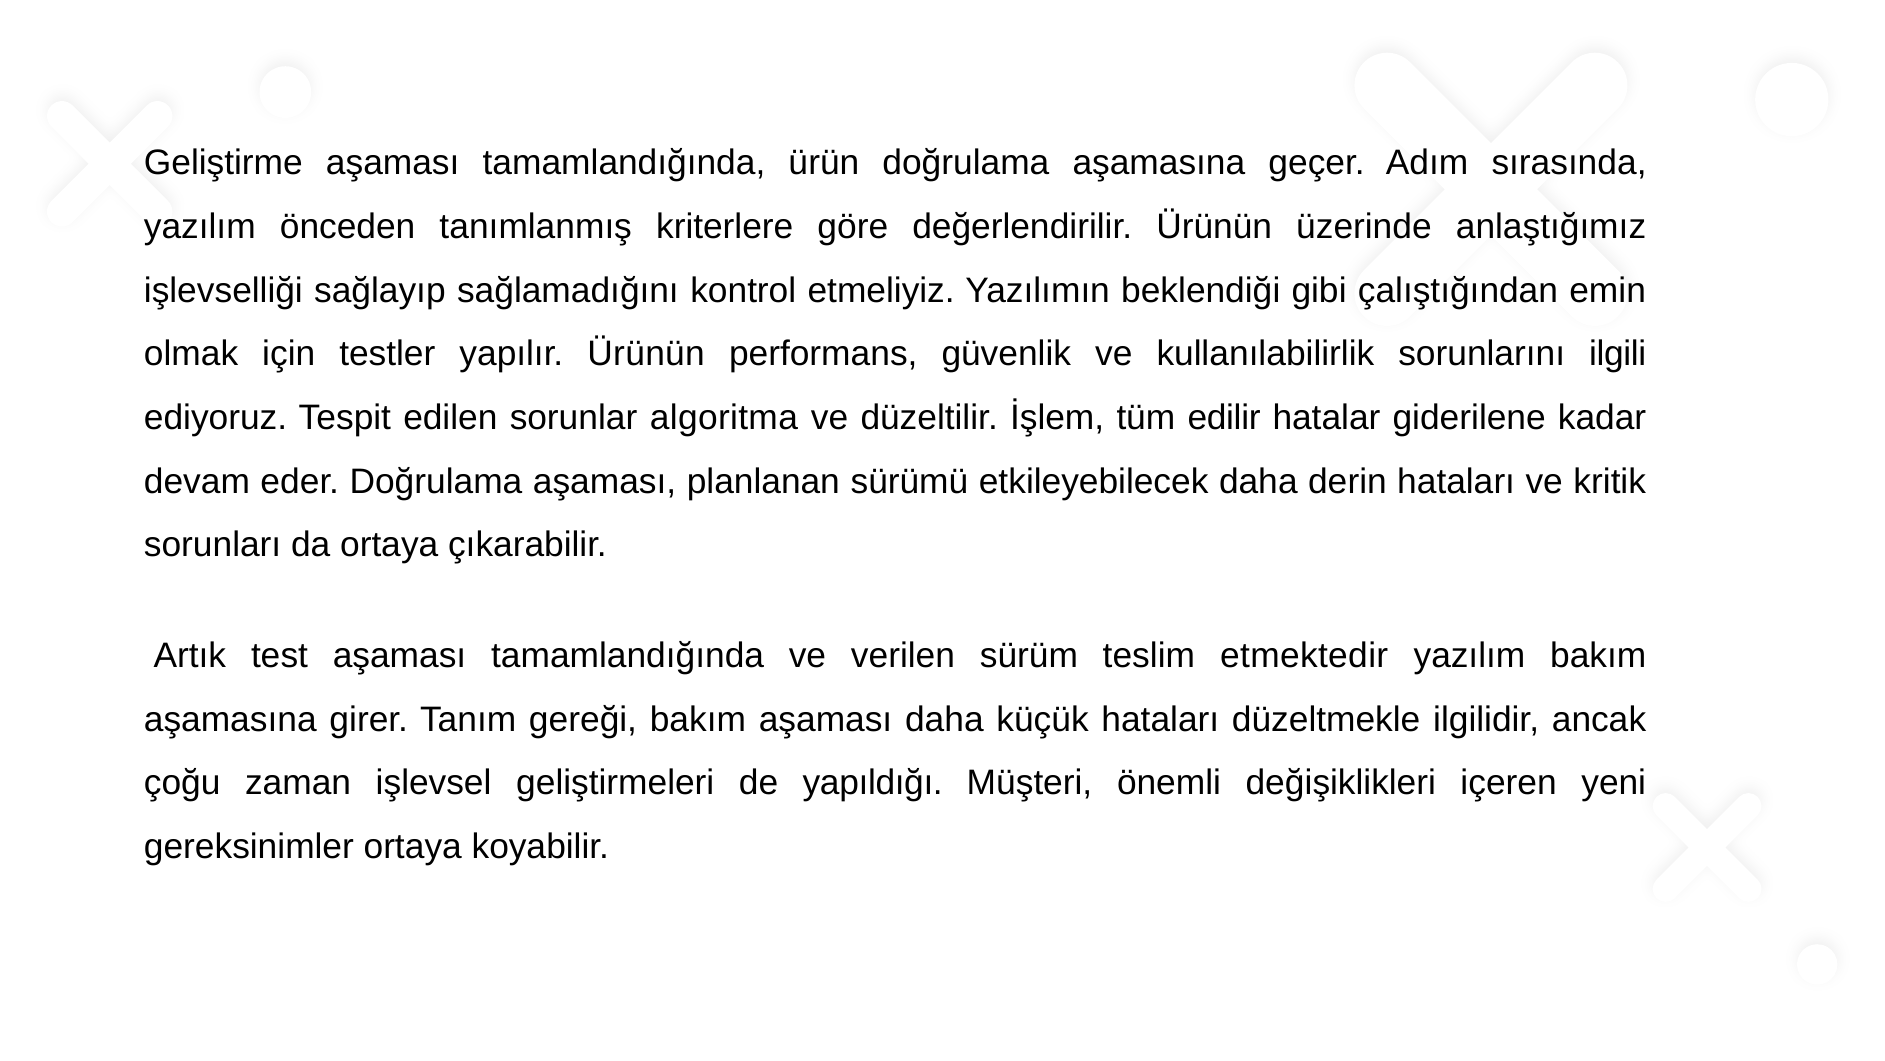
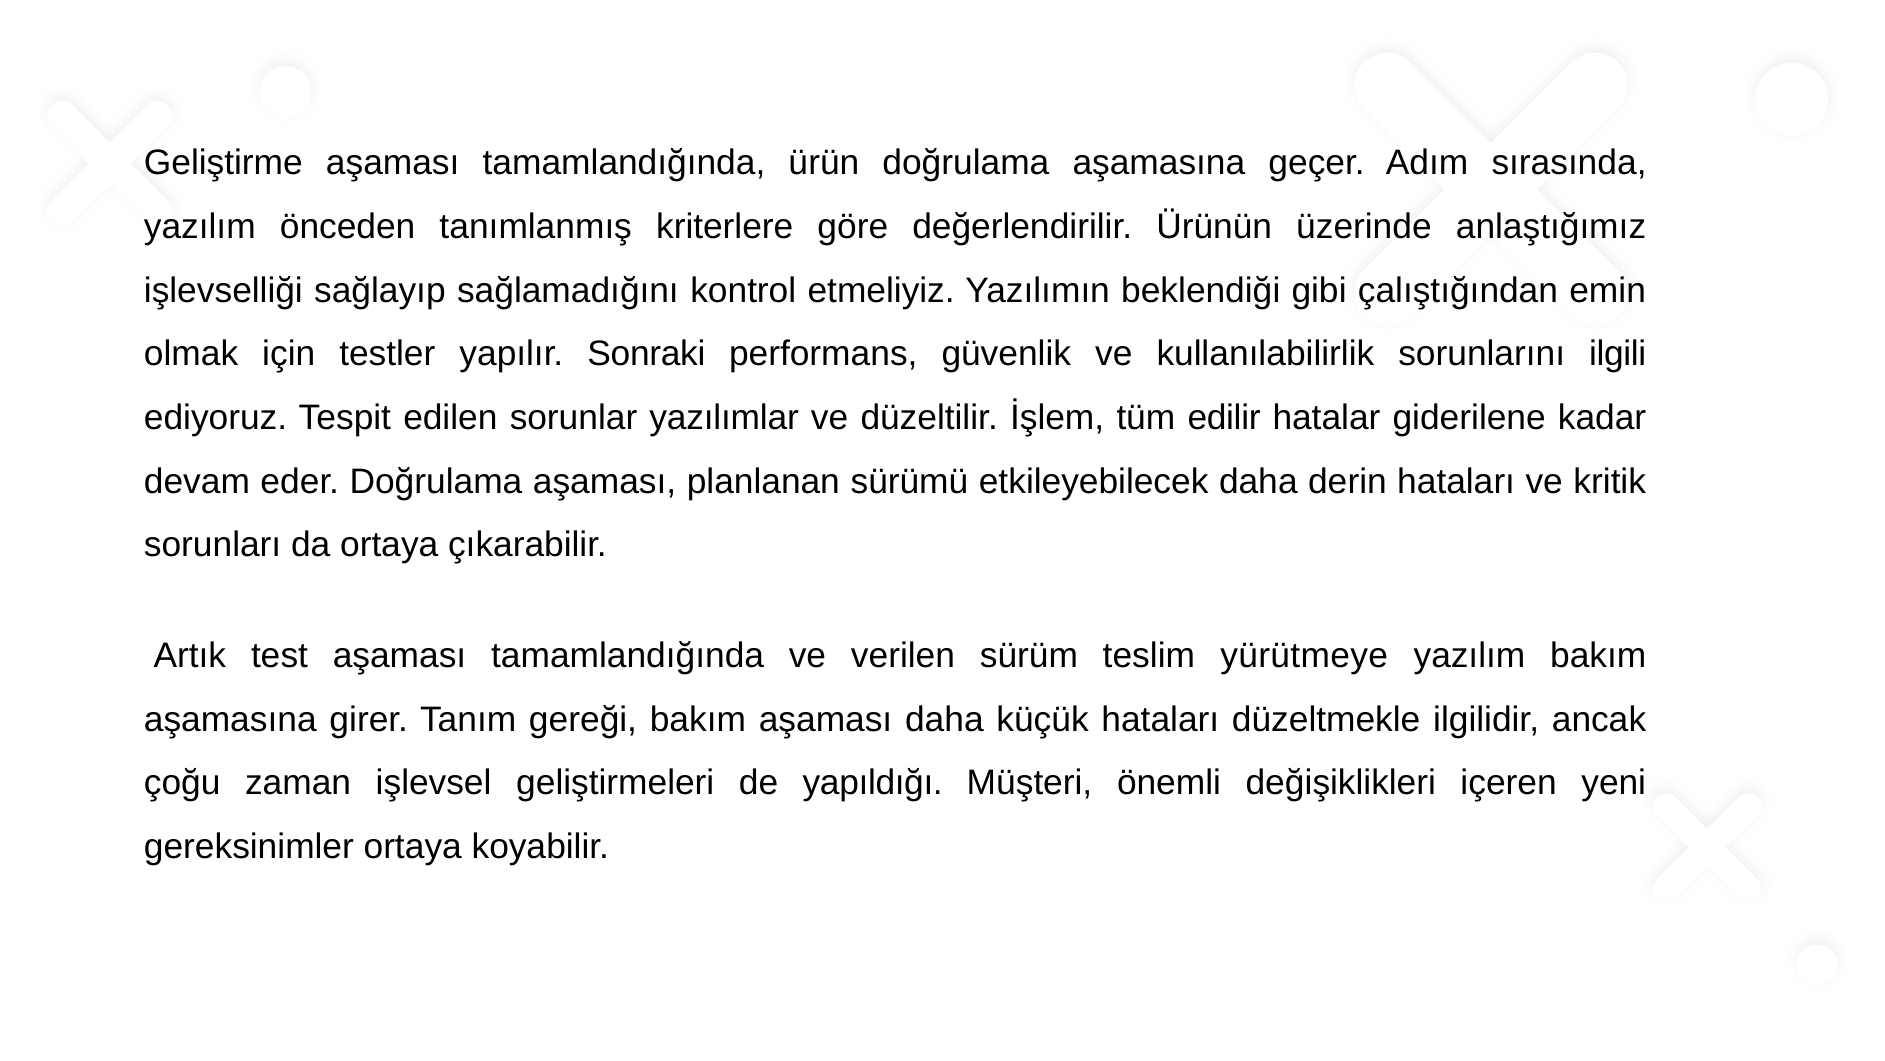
yapılır Ürünün: Ürünün -> Sonraki
algoritma: algoritma -> yazılımlar
etmektedir: etmektedir -> yürütmeye
